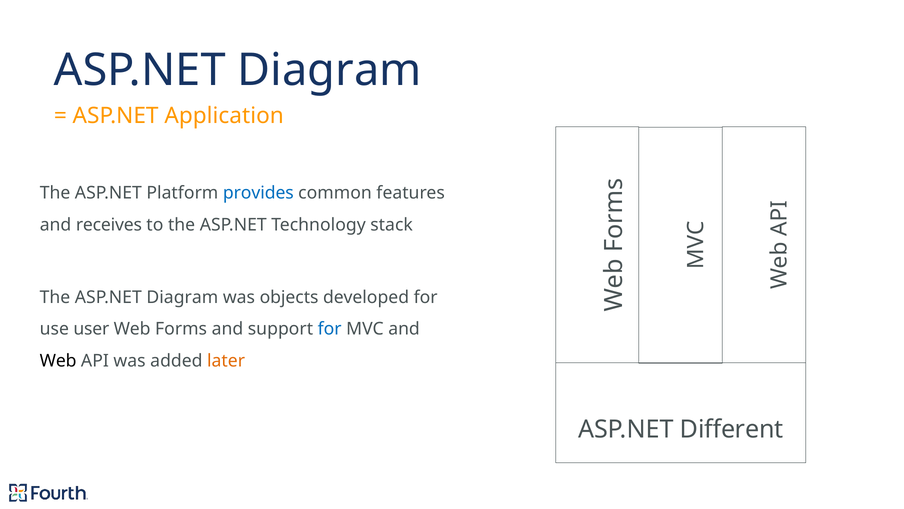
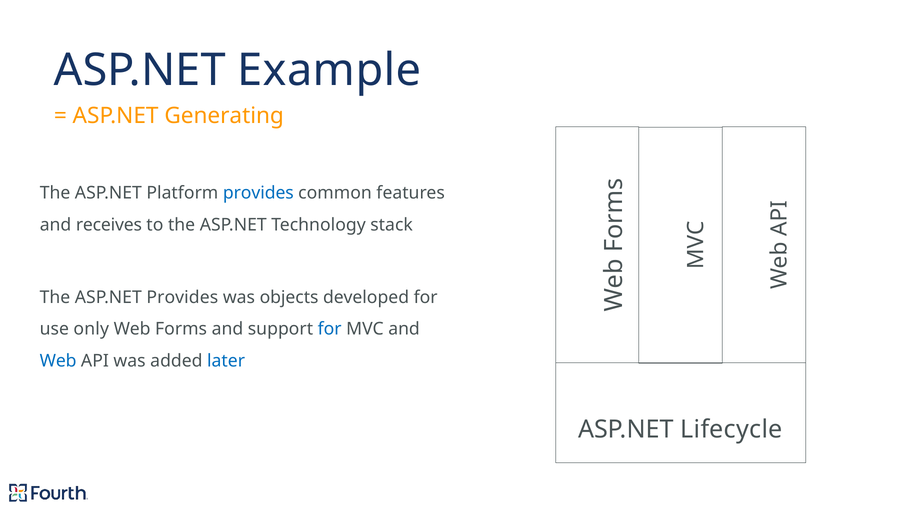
Diagram at (330, 70): Diagram -> Example
Application: Application -> Generating
The ASP.NET Diagram: Diagram -> Provides
user: user -> only
Web at (58, 360) colour: black -> blue
later colour: orange -> blue
Different: Different -> Lifecycle
